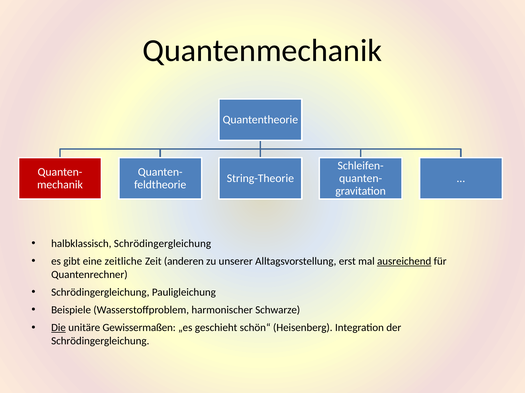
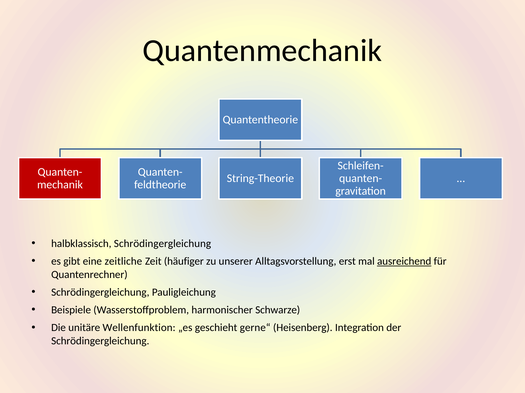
anderen: anderen -> häufiger
Die underline: present -> none
Gewissermaßen: Gewissermaßen -> Wellenfunktion
schön“: schön“ -> gerne“
